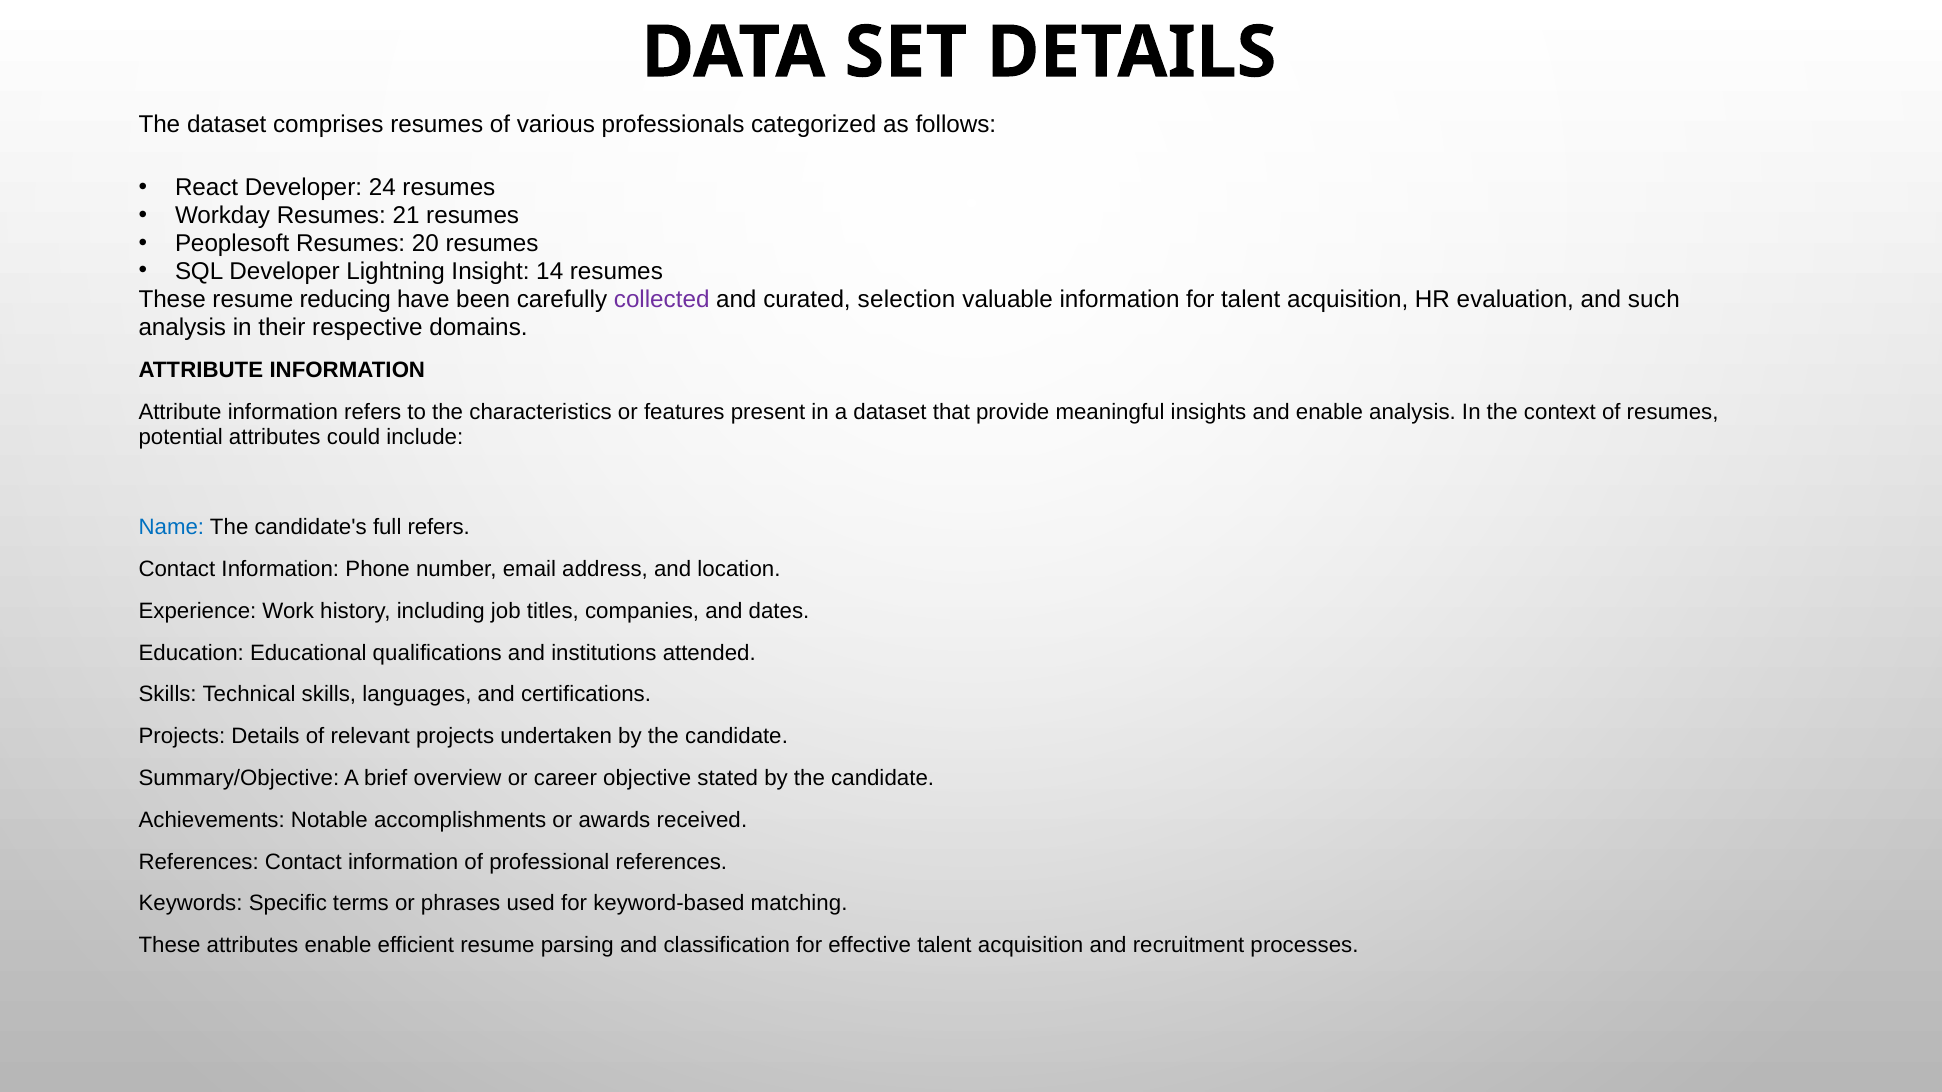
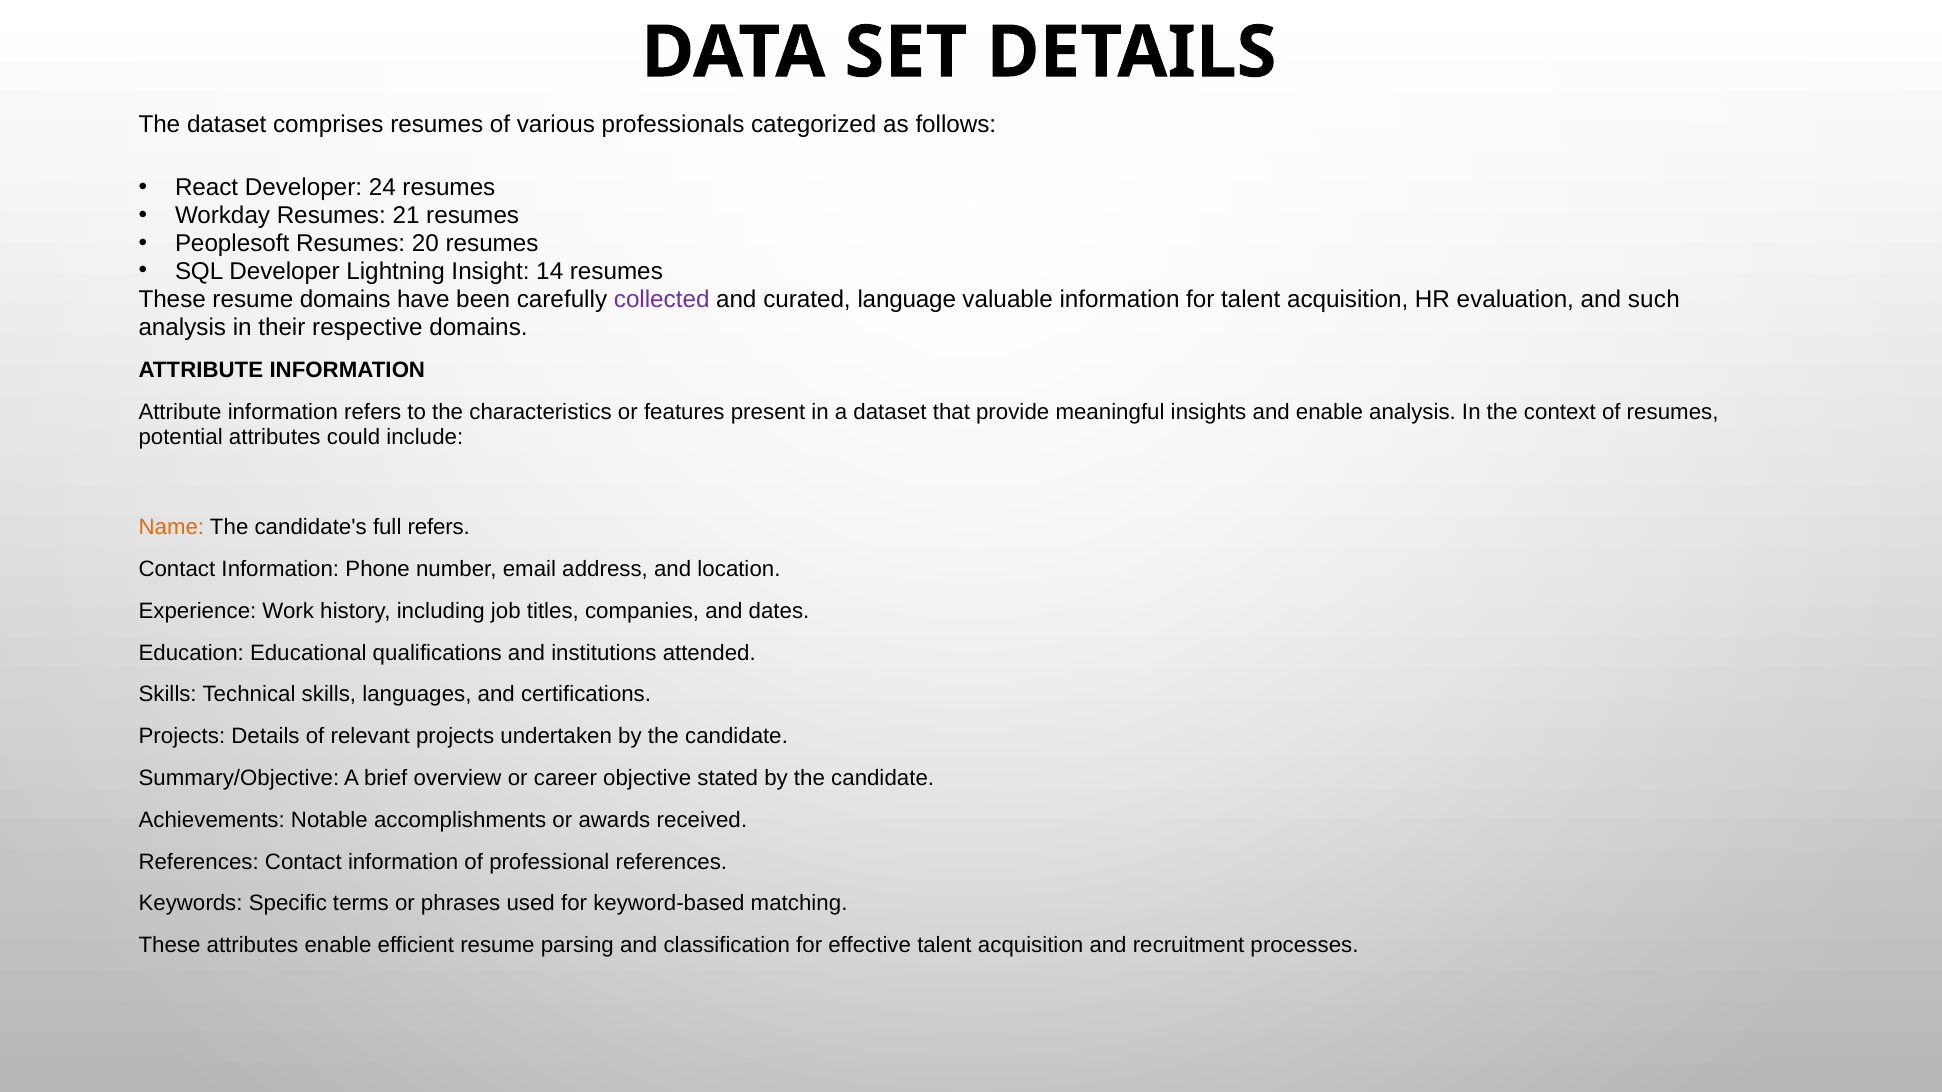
resume reducing: reducing -> domains
selection: selection -> language
Name colour: blue -> orange
